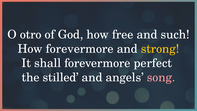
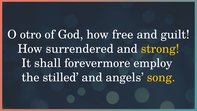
such: such -> guilt
How forevermore: forevermore -> surrendered
perfect: perfect -> employ
song colour: pink -> yellow
